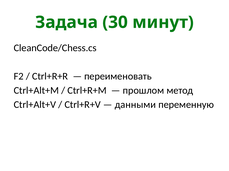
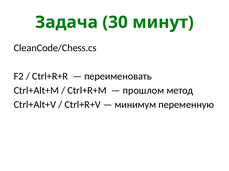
данными: данными -> минимум
